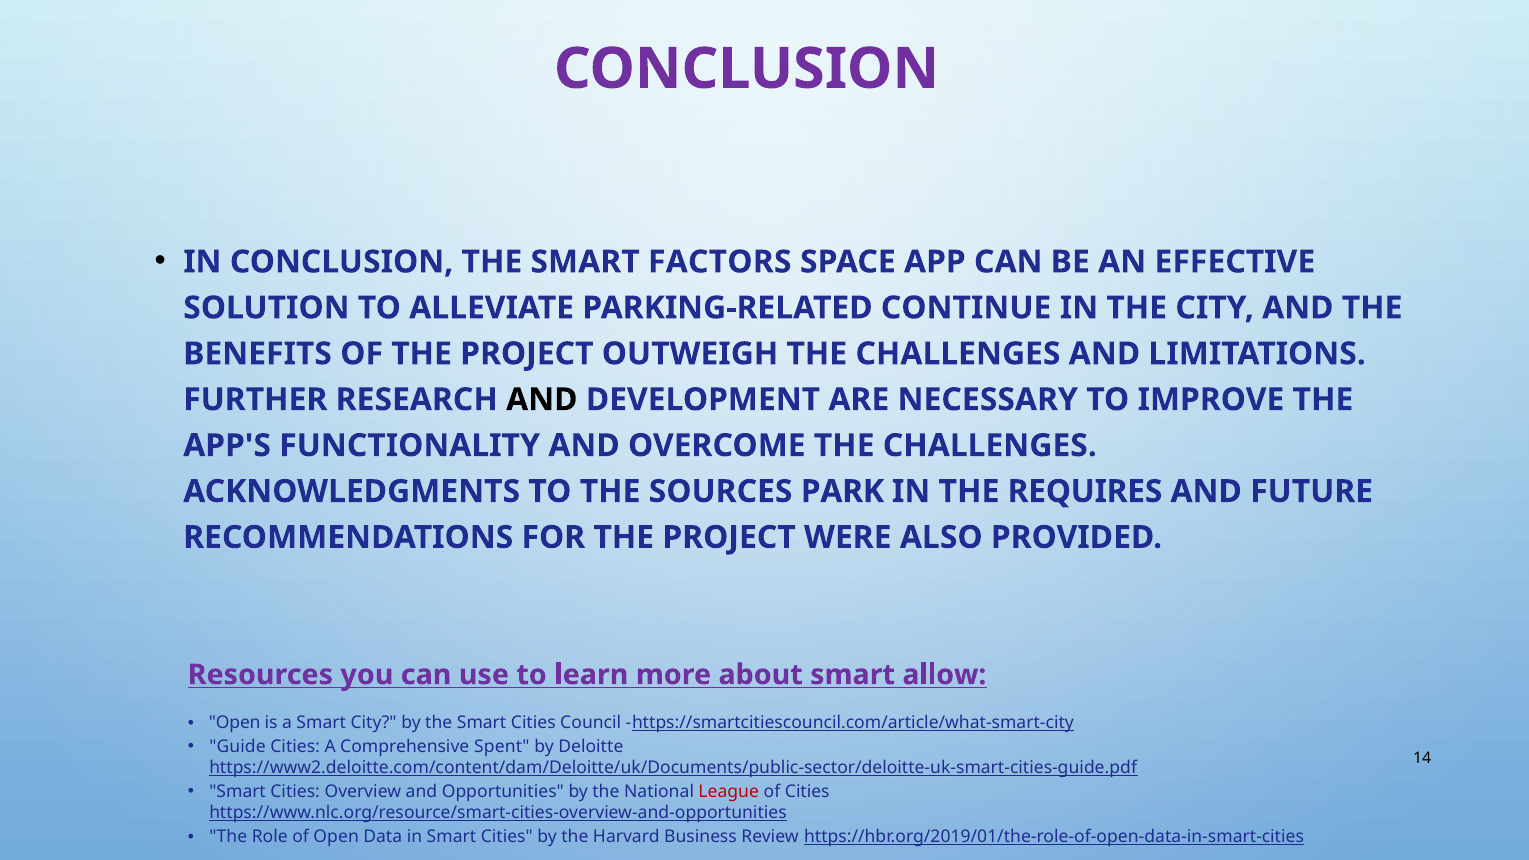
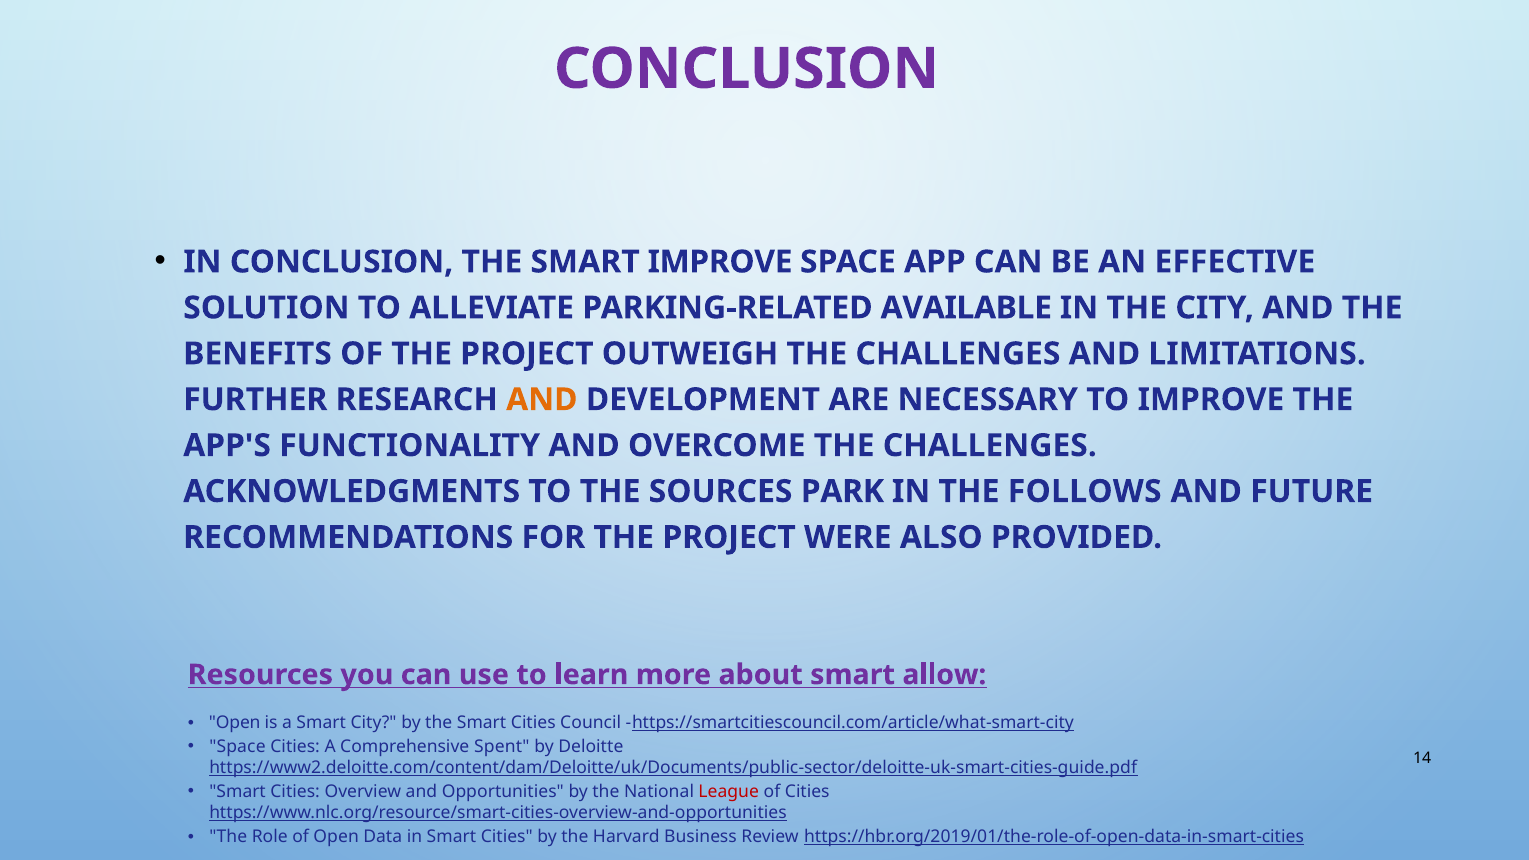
SMART FACTORS: FACTORS -> IMPROVE
CONTINUE: CONTINUE -> AVAILABLE
AND at (542, 400) colour: black -> orange
REQUIRES: REQUIRES -> FOLLOWS
Guide at (237, 747): Guide -> Space
